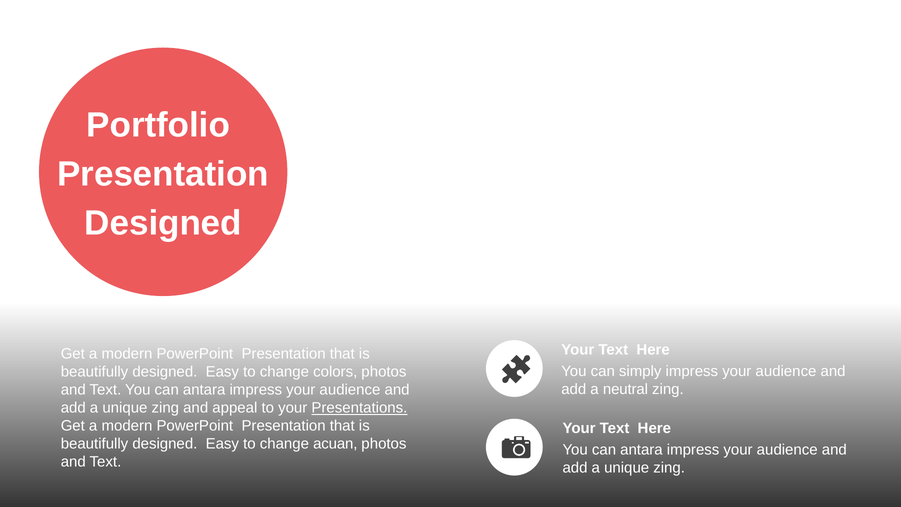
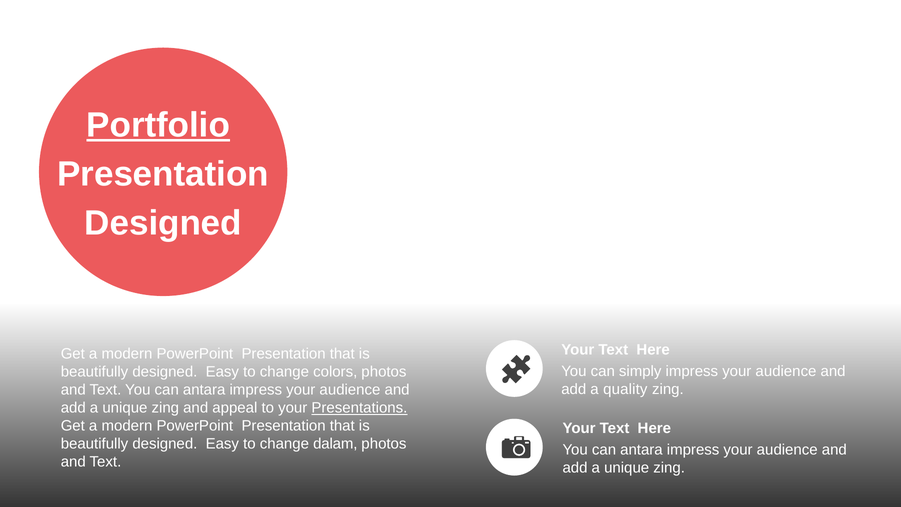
Portfolio underline: none -> present
neutral: neutral -> quality
acuan: acuan -> dalam
